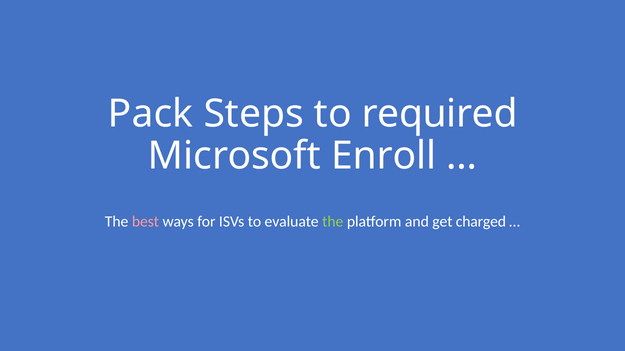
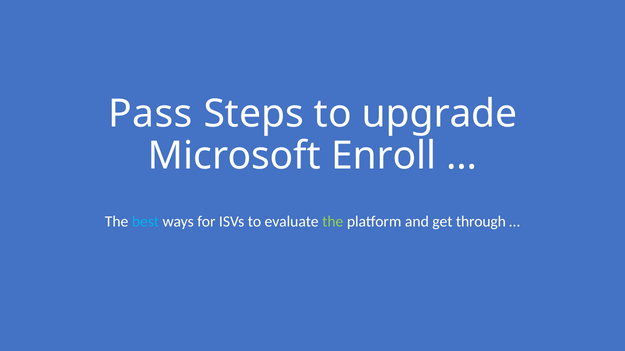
Pack: Pack -> Pass
required: required -> upgrade
best colour: pink -> light blue
charged: charged -> through
